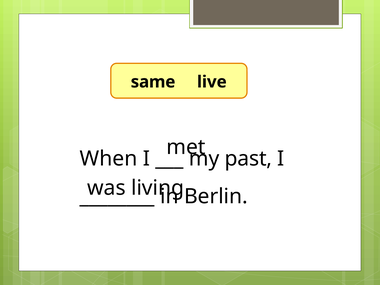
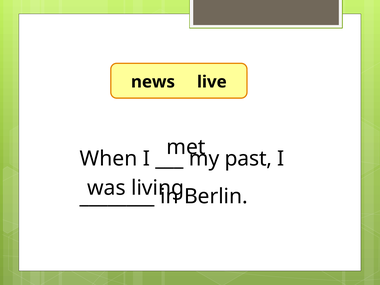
same: same -> news
